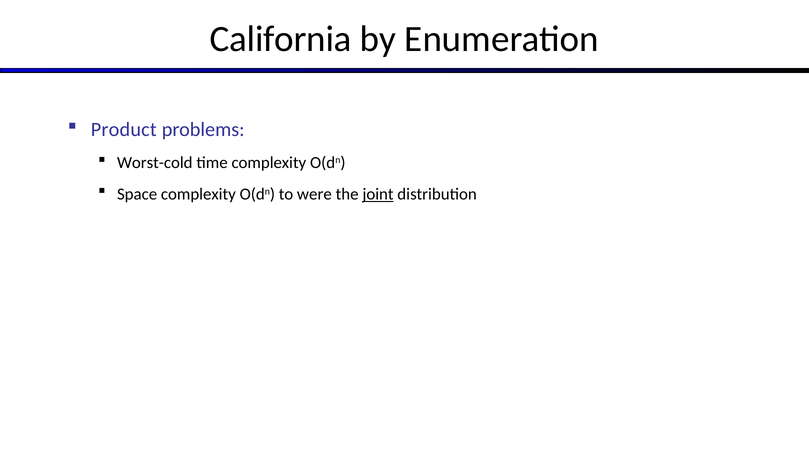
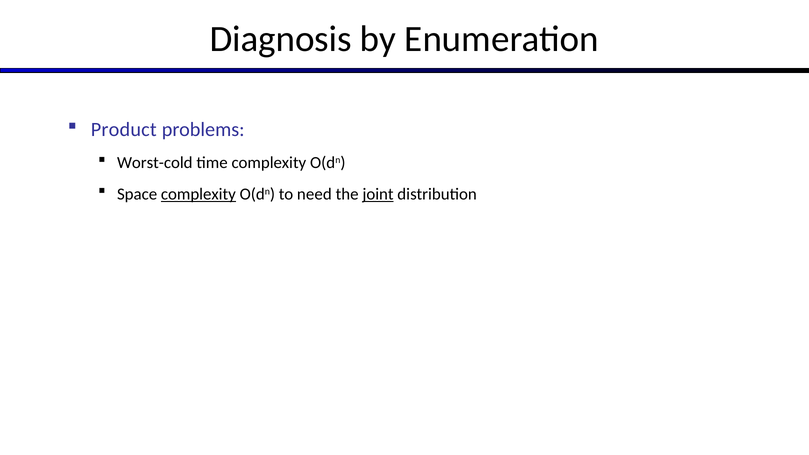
California: California -> Diagnosis
complexity at (198, 194) underline: none -> present
were: were -> need
